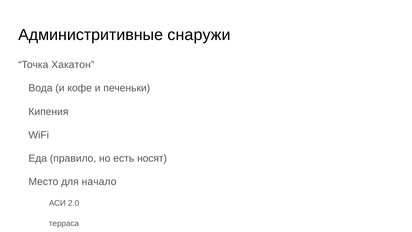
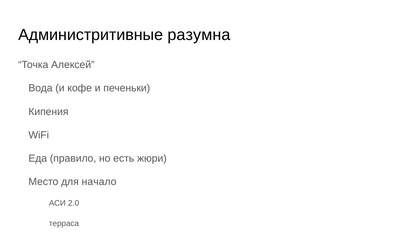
снаружи: снаружи -> разумна
Хакатон: Хакатон -> Алексей
носят: носят -> жюри
